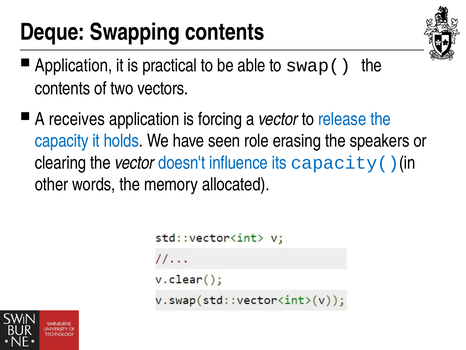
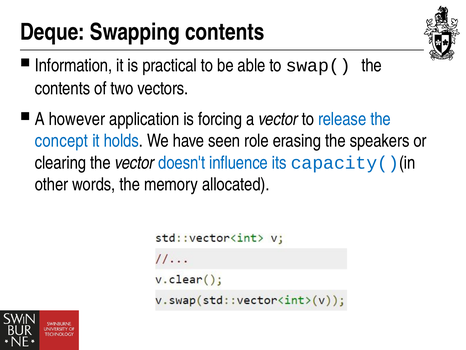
Application at (73, 65): Application -> Information
receives: receives -> however
capacity: capacity -> concept
